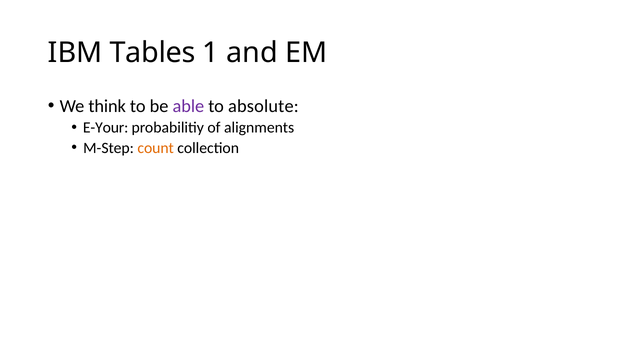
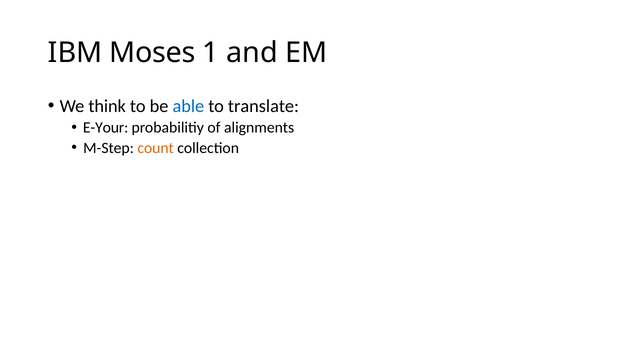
Tables: Tables -> Moses
able colour: purple -> blue
absolute: absolute -> translate
